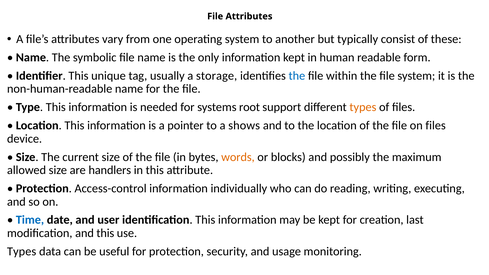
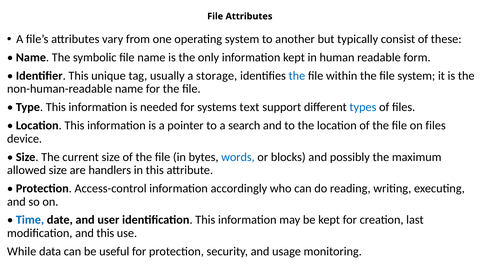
root: root -> text
types at (363, 107) colour: orange -> blue
shows: shows -> search
words colour: orange -> blue
individually: individually -> accordingly
Types at (22, 251): Types -> While
